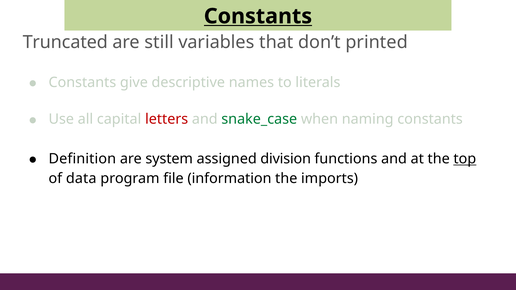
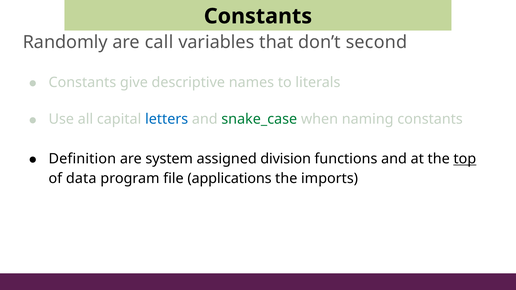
Constants at (258, 16) underline: present -> none
Truncated: Truncated -> Randomly
still: still -> call
printed: printed -> second
letters colour: red -> blue
information: information -> applications
